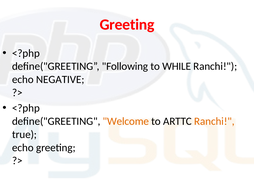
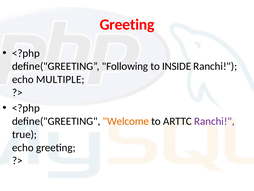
WHILE: WHILE -> INSIDE
NEGATIVE: NEGATIVE -> MULTIPLE
Ranchi at (214, 121) colour: orange -> purple
